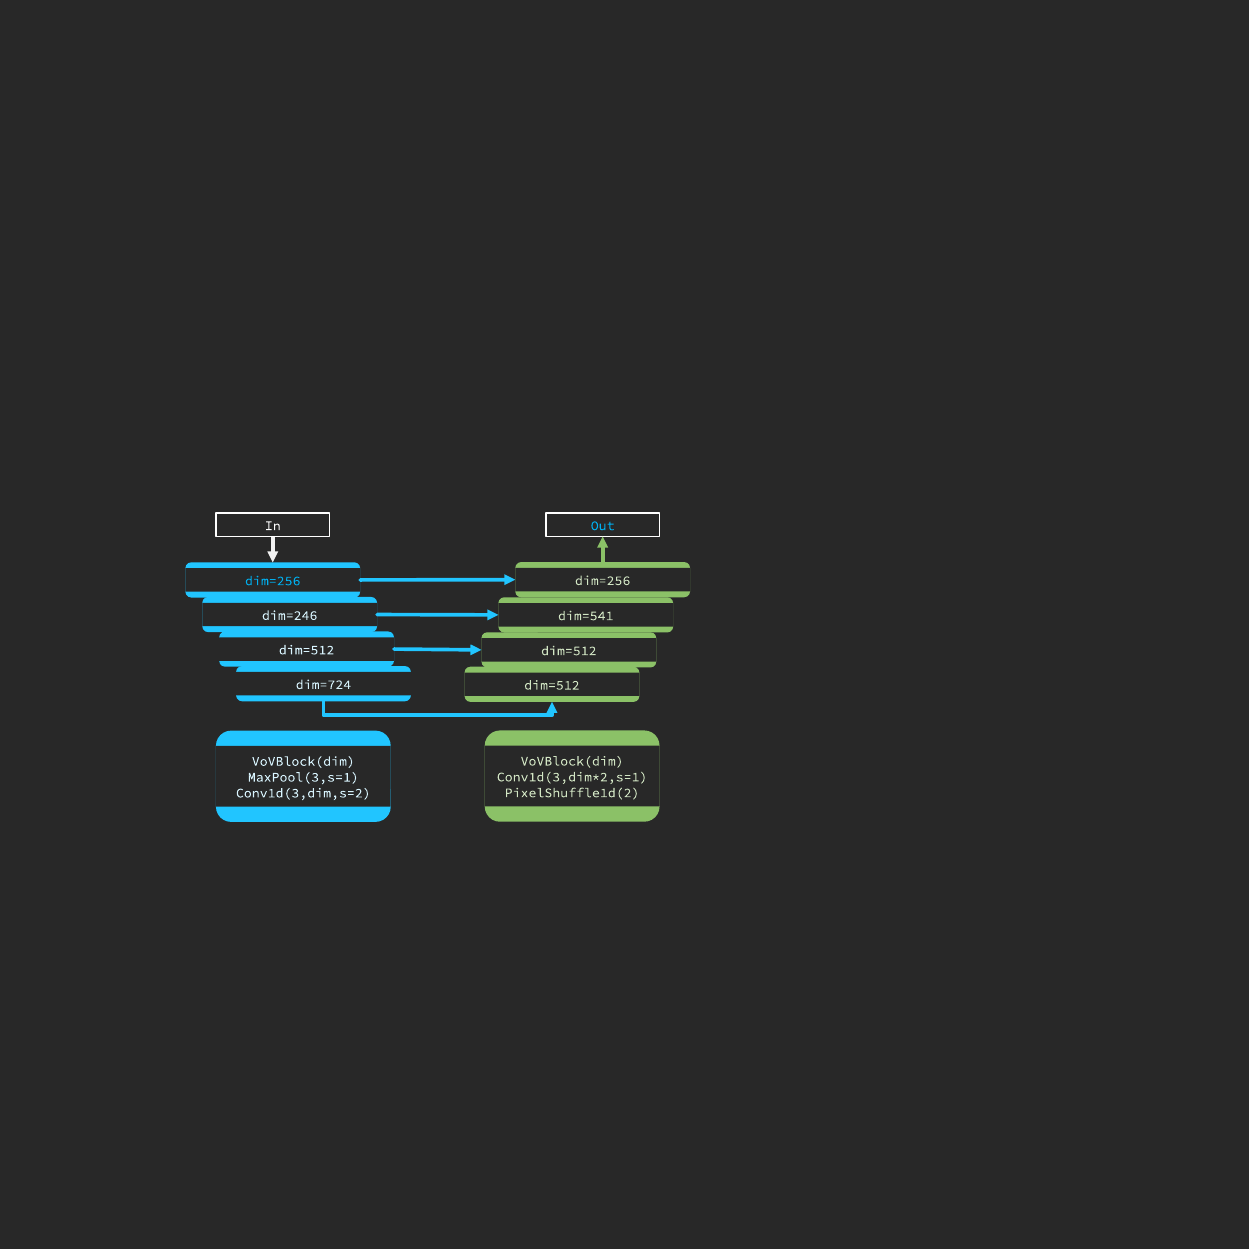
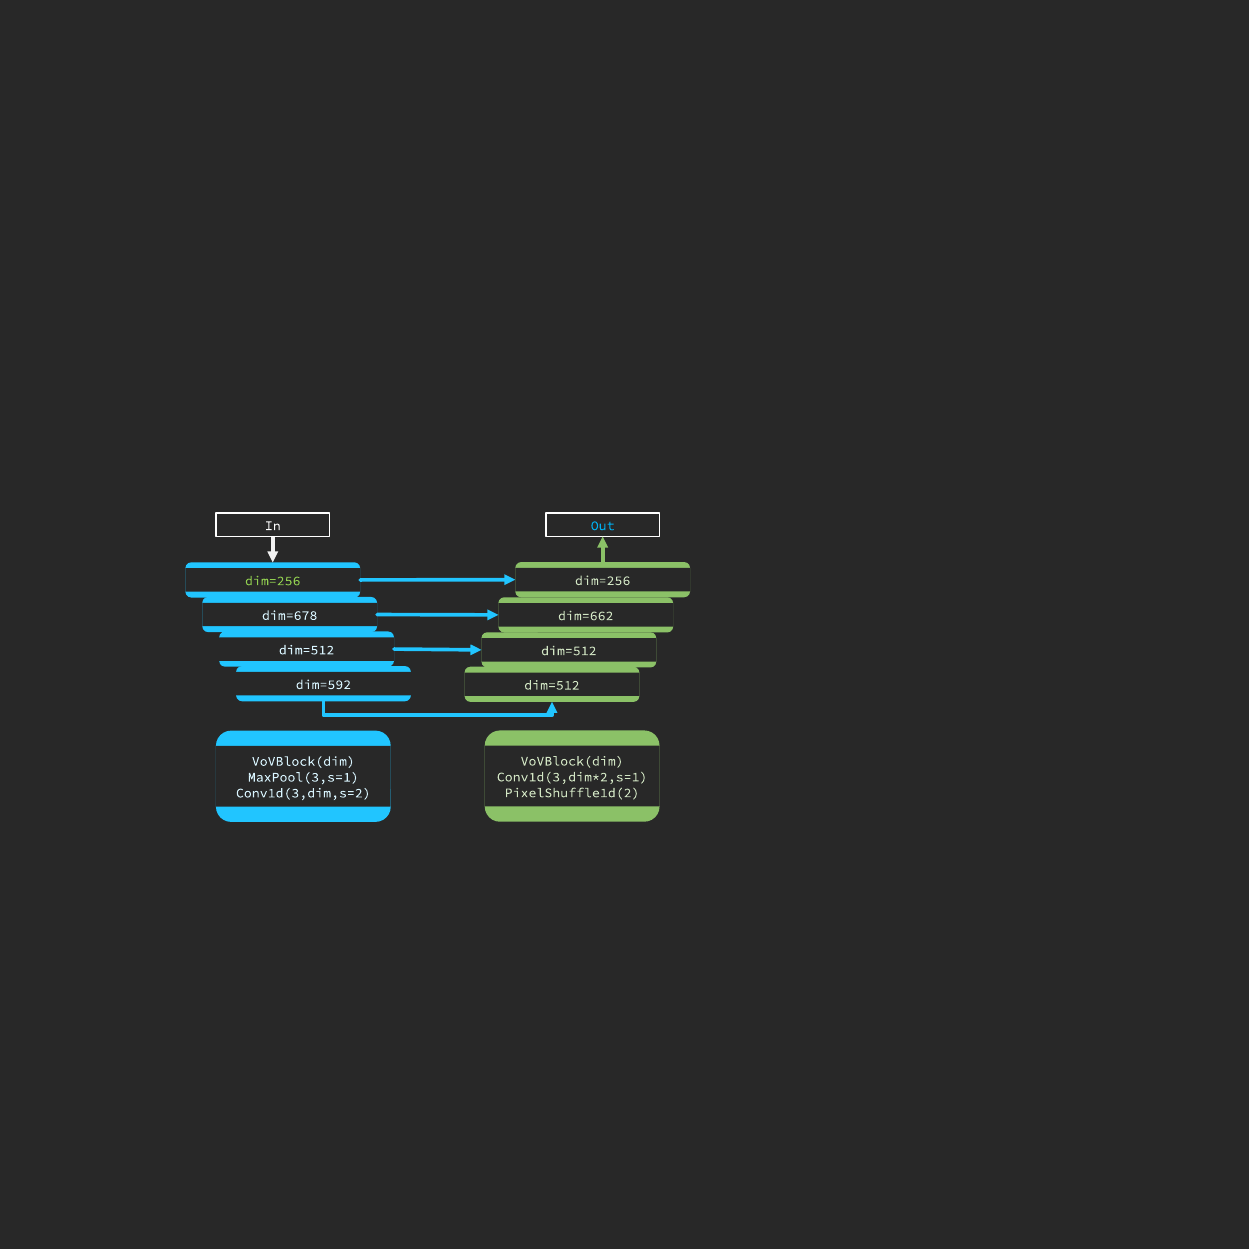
dim=256 at (273, 581) colour: light blue -> light green
dim=246: dim=246 -> dim=678
dim=541: dim=541 -> dim=662
dim=724: dim=724 -> dim=592
